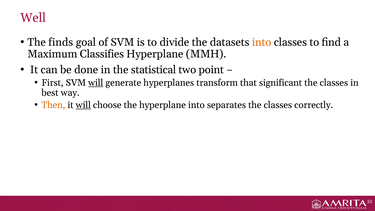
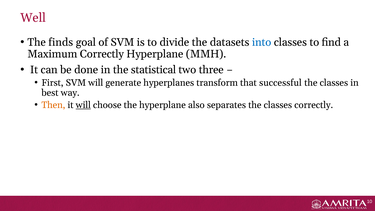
into at (262, 42) colour: orange -> blue
Maximum Classifies: Classifies -> Correctly
point: point -> three
will at (96, 83) underline: present -> none
significant: significant -> successful
hyperplane into: into -> also
